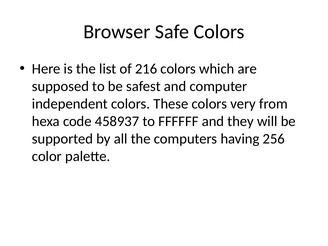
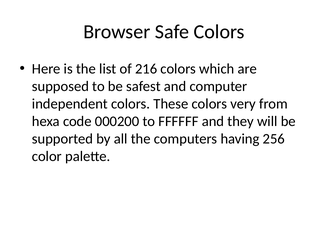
458937: 458937 -> 000200
